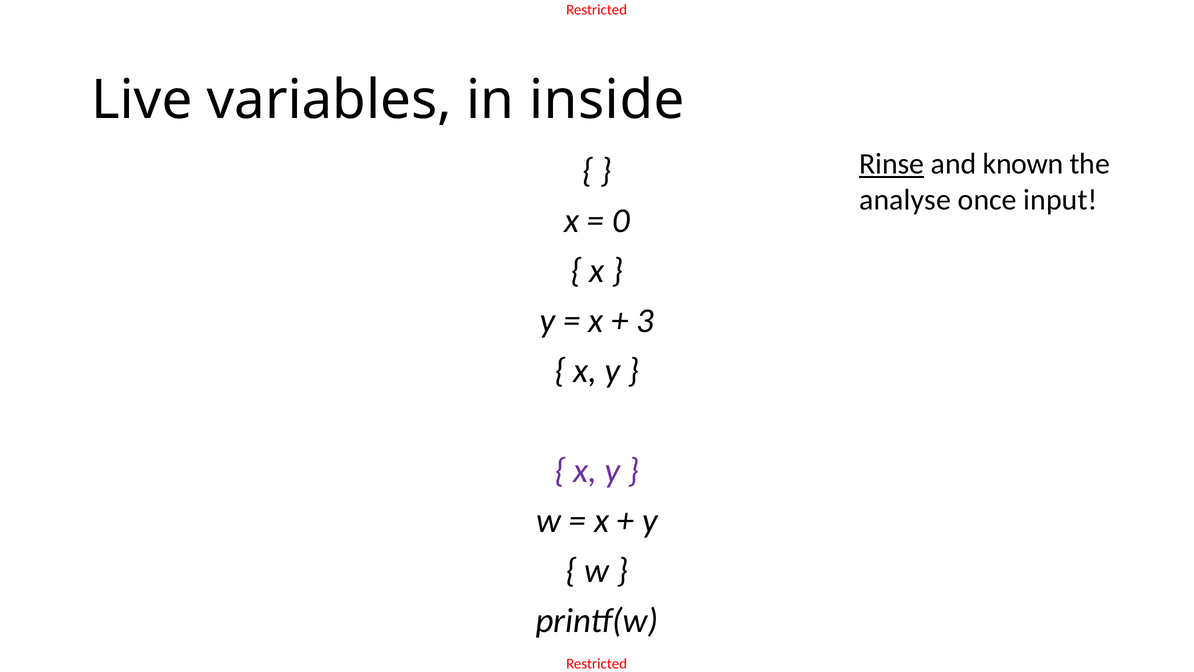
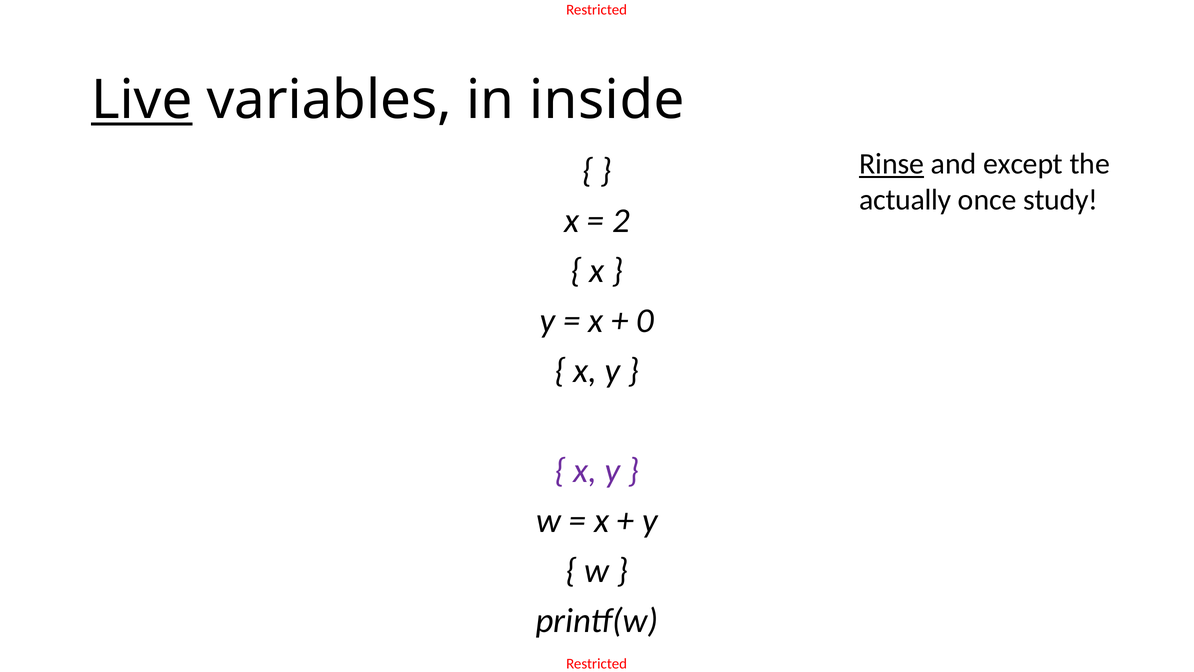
Live underline: none -> present
known: known -> except
analyse: analyse -> actually
input: input -> study
0: 0 -> 2
3: 3 -> 0
